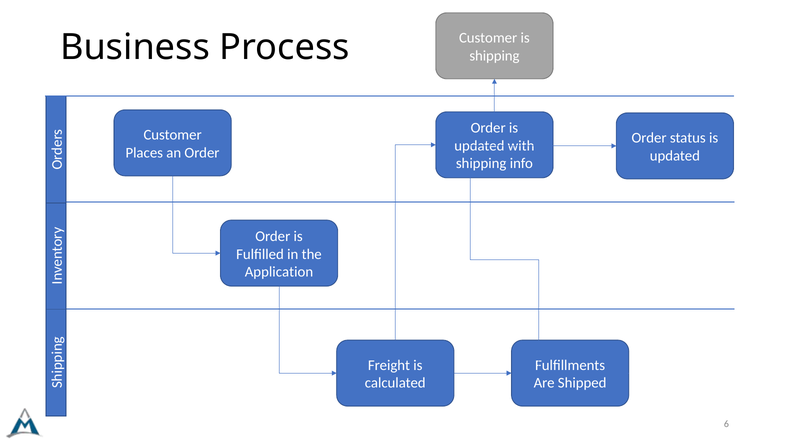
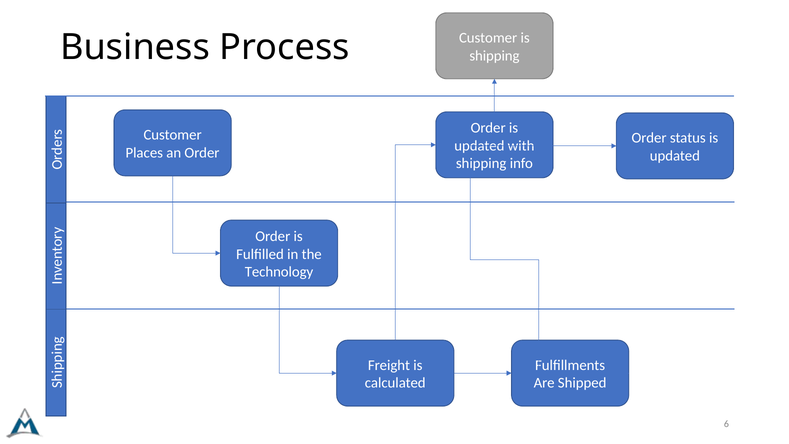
Application: Application -> Technology
